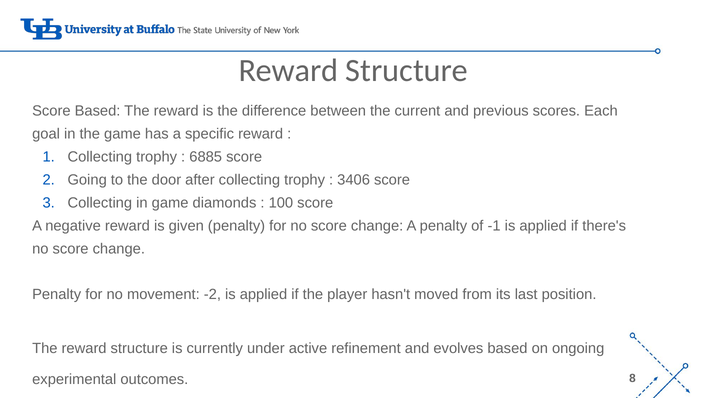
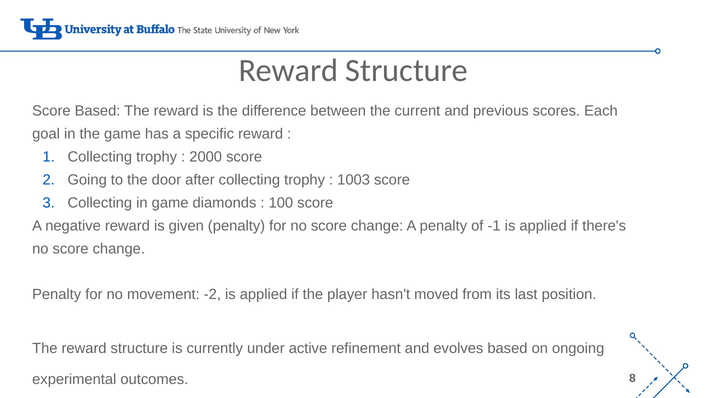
6885: 6885 -> 2000
3406: 3406 -> 1003
